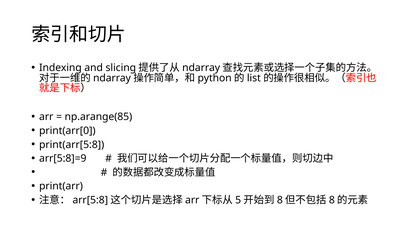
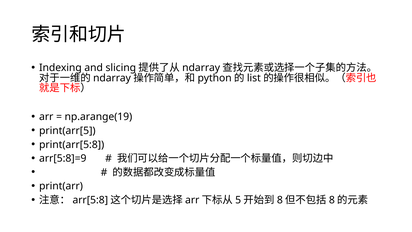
np.arange(85: np.arange(85 -> np.arange(19
print(arr[0: print(arr[0 -> print(arr[5
